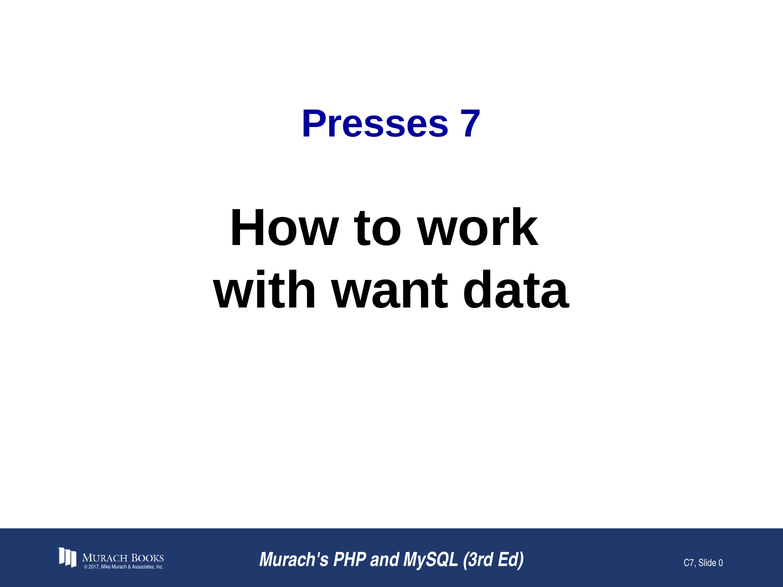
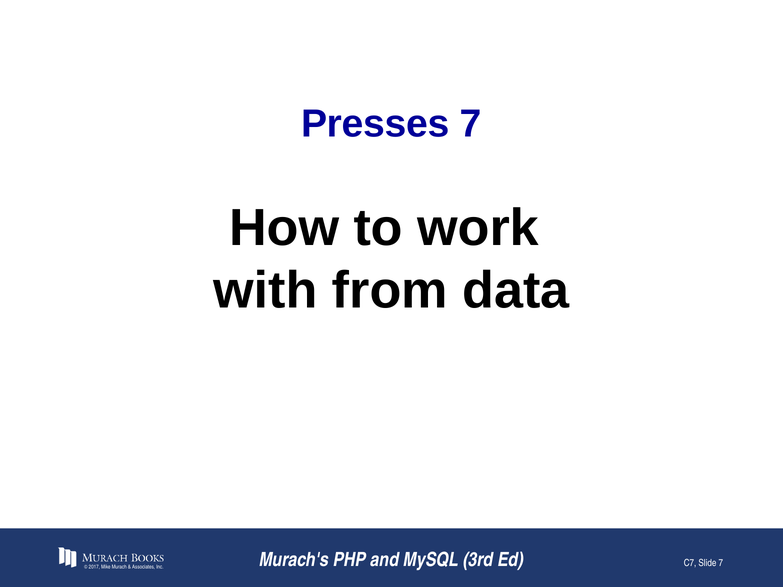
want: want -> from
Slide 0: 0 -> 7
